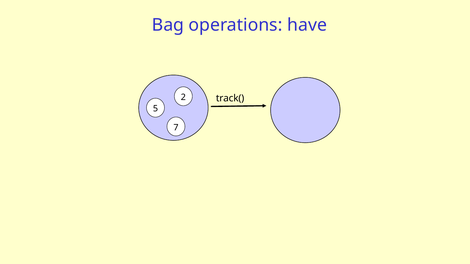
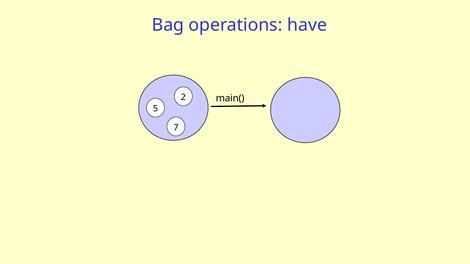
track(: track( -> main(
